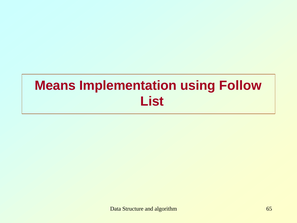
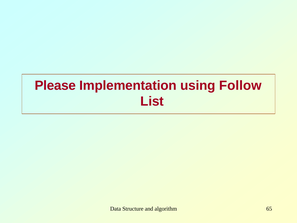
Means: Means -> Please
